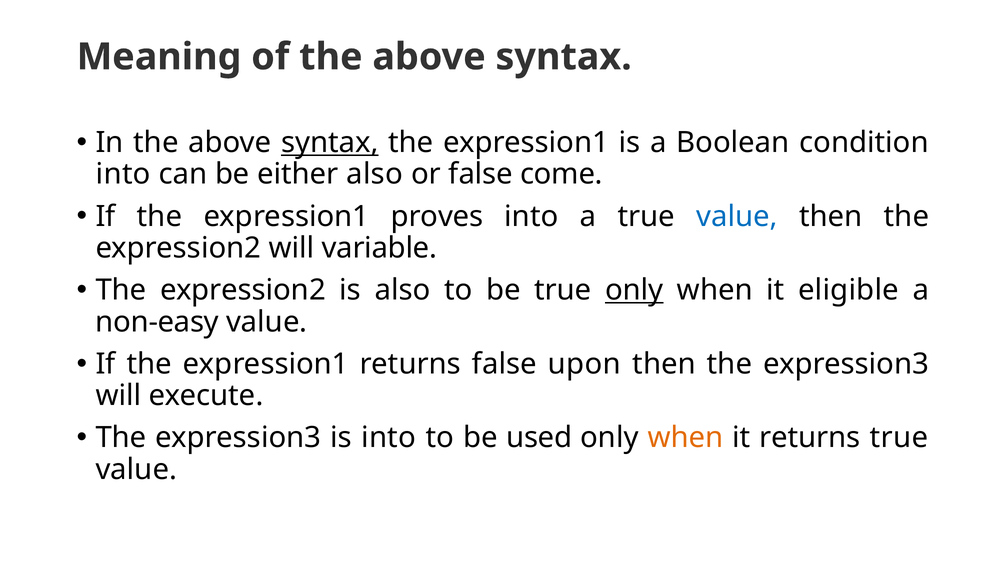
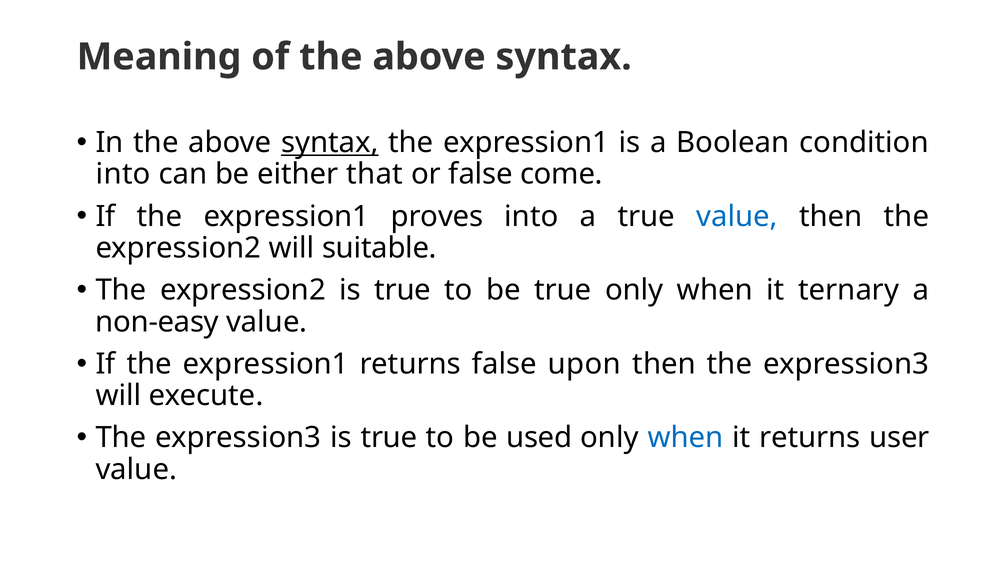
either also: also -> that
variable: variable -> suitable
expression2 is also: also -> true
only at (634, 290) underline: present -> none
eligible: eligible -> ternary
expression3 is into: into -> true
when at (685, 438) colour: orange -> blue
returns true: true -> user
